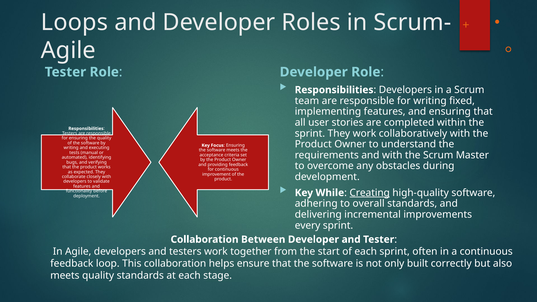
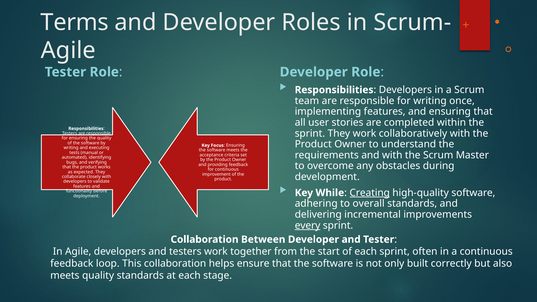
Loops: Loops -> Terms
fixed: fixed -> once
every underline: none -> present
